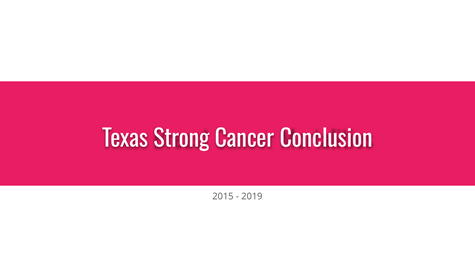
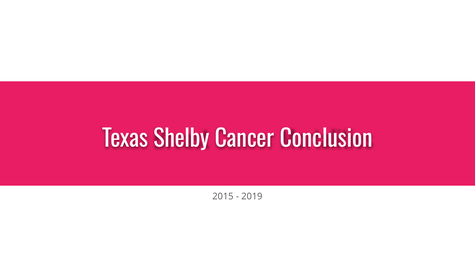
Strong: Strong -> Shelby
